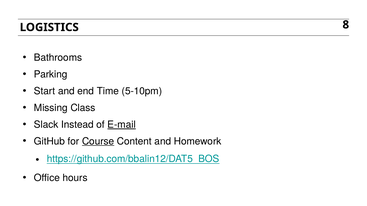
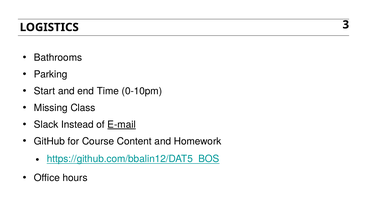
8: 8 -> 3
5-10pm: 5-10pm -> 0-10pm
Course underline: present -> none
